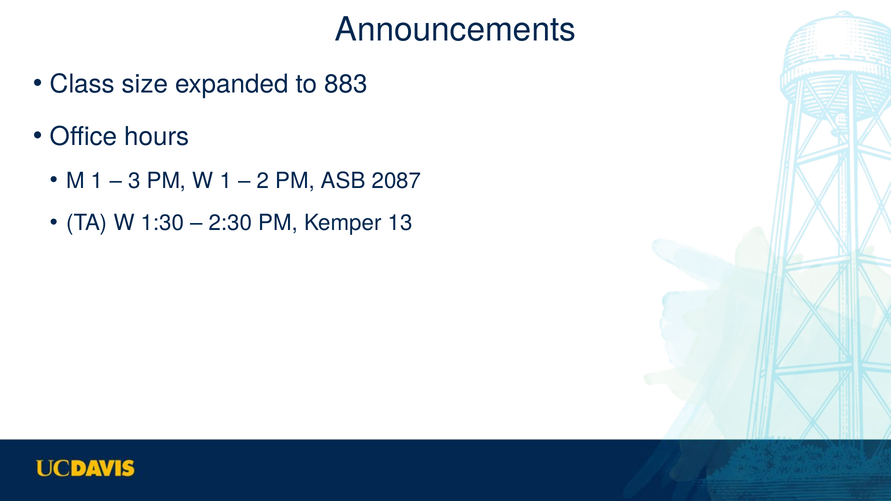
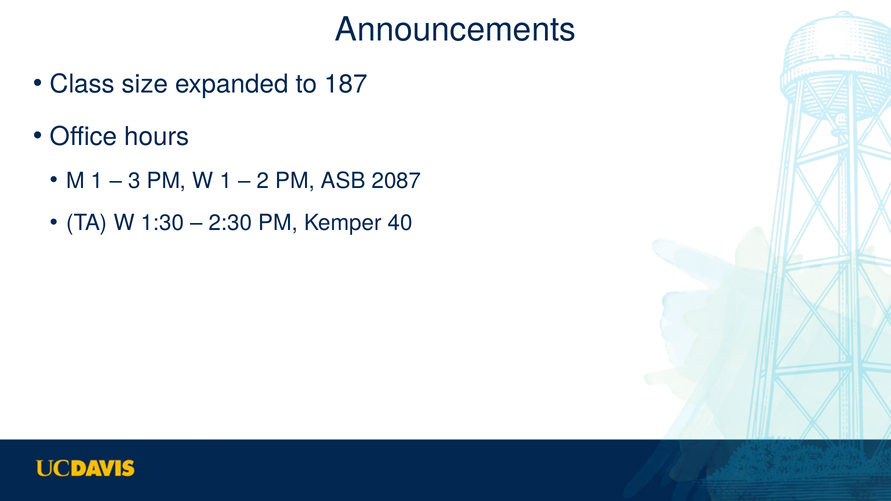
883: 883 -> 187
13: 13 -> 40
